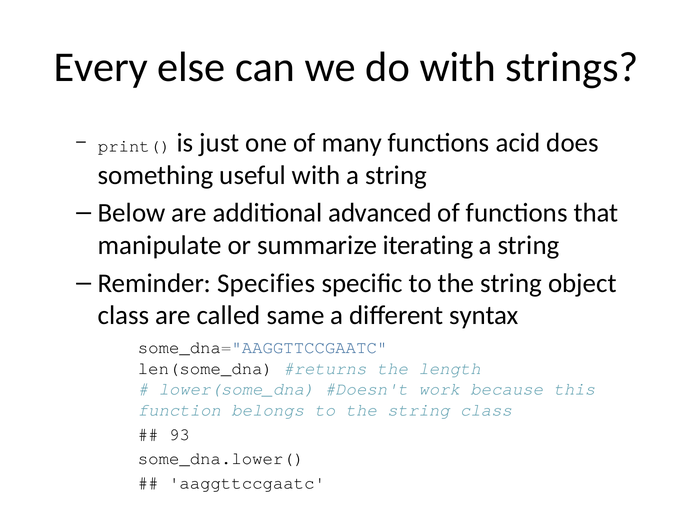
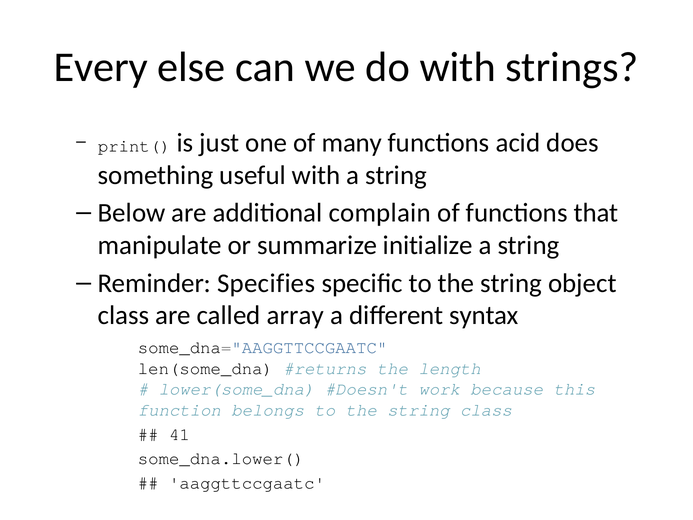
advanced: advanced -> complain
iterating: iterating -> initialize
same: same -> array
93: 93 -> 41
